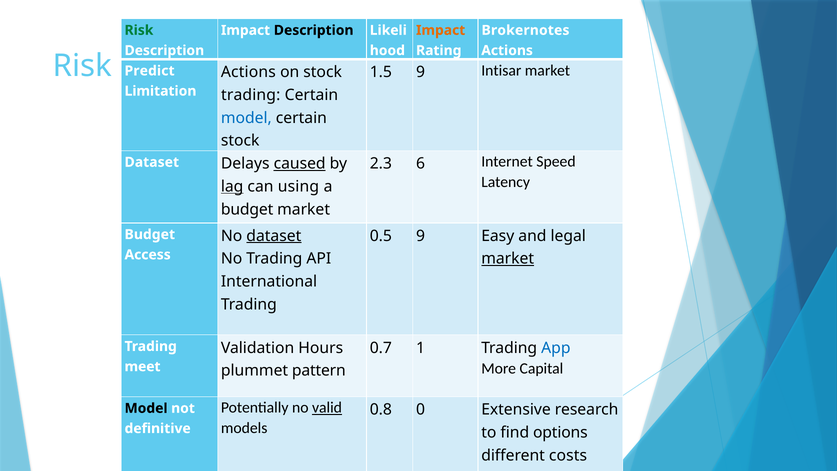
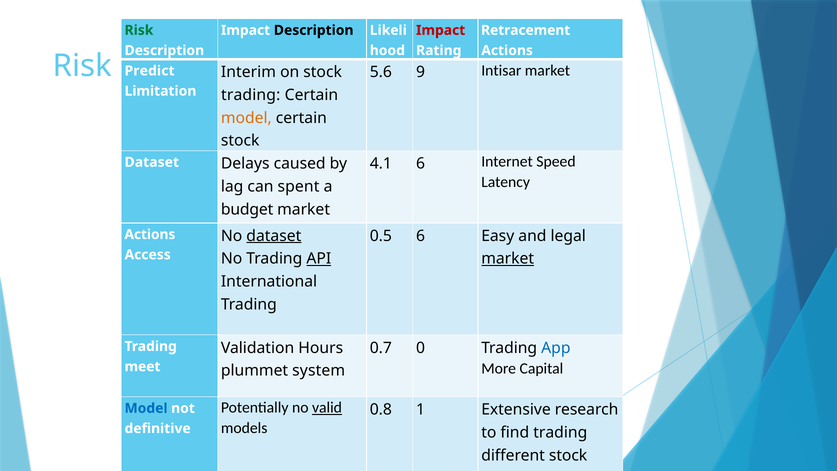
Impact at (441, 30) colour: orange -> red
Brokernotes: Brokernotes -> Retracement
Actions at (248, 72): Actions -> Interim
1.5: 1.5 -> 5.6
model at (246, 118) colour: blue -> orange
2.3: 2.3 -> 4.1
caused underline: present -> none
lag underline: present -> none
using: using -> spent
0.5 9: 9 -> 6
Budget at (150, 234): Budget -> Actions
API underline: none -> present
1: 1 -> 0
pattern: pattern -> system
0: 0 -> 1
Model at (146, 408) colour: black -> blue
find options: options -> trading
different costs: costs -> stock
